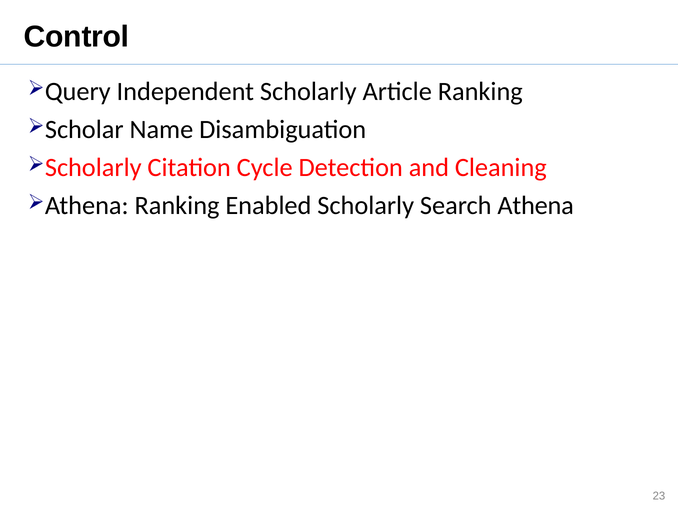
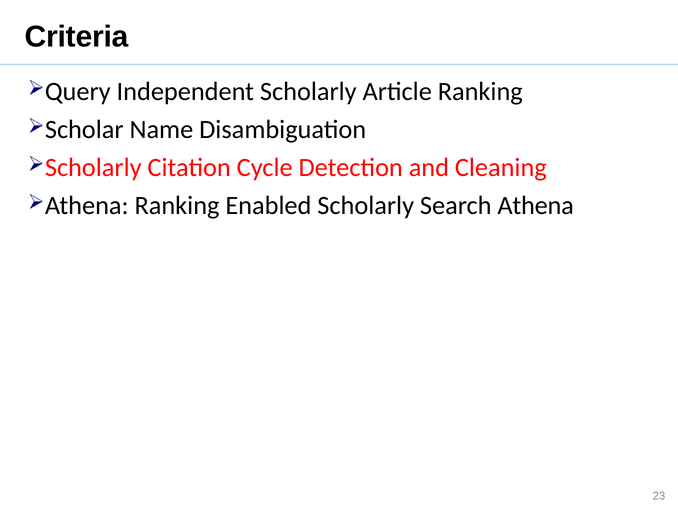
Control: Control -> Criteria
